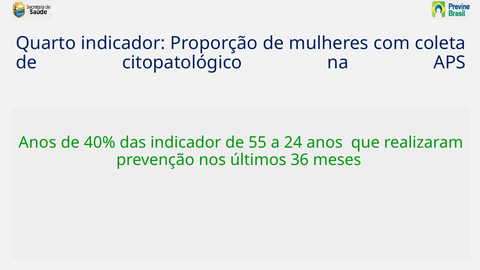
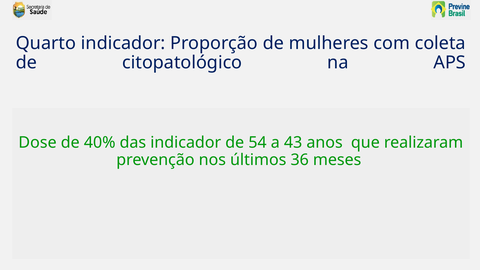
Anos at (37, 143): Anos -> Dose
55: 55 -> 54
24: 24 -> 43
